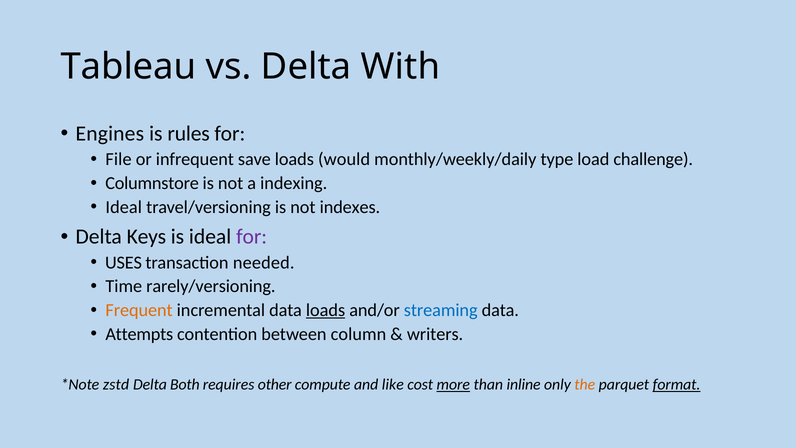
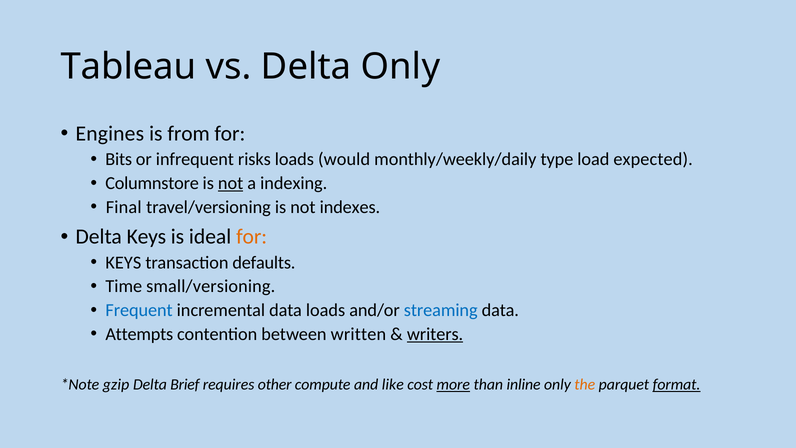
Delta With: With -> Only
rules: rules -> from
File: File -> Bits
save: save -> risks
challenge: challenge -> expected
not at (231, 183) underline: none -> present
Ideal at (124, 207): Ideal -> Final
for at (252, 237) colour: purple -> orange
USES at (123, 262): USES -> KEYS
needed: needed -> defaults
rarely/versioning: rarely/versioning -> small/versioning
Frequent colour: orange -> blue
loads at (326, 310) underline: present -> none
column: column -> written
writers underline: none -> present
zstd: zstd -> gzip
Both: Both -> Brief
